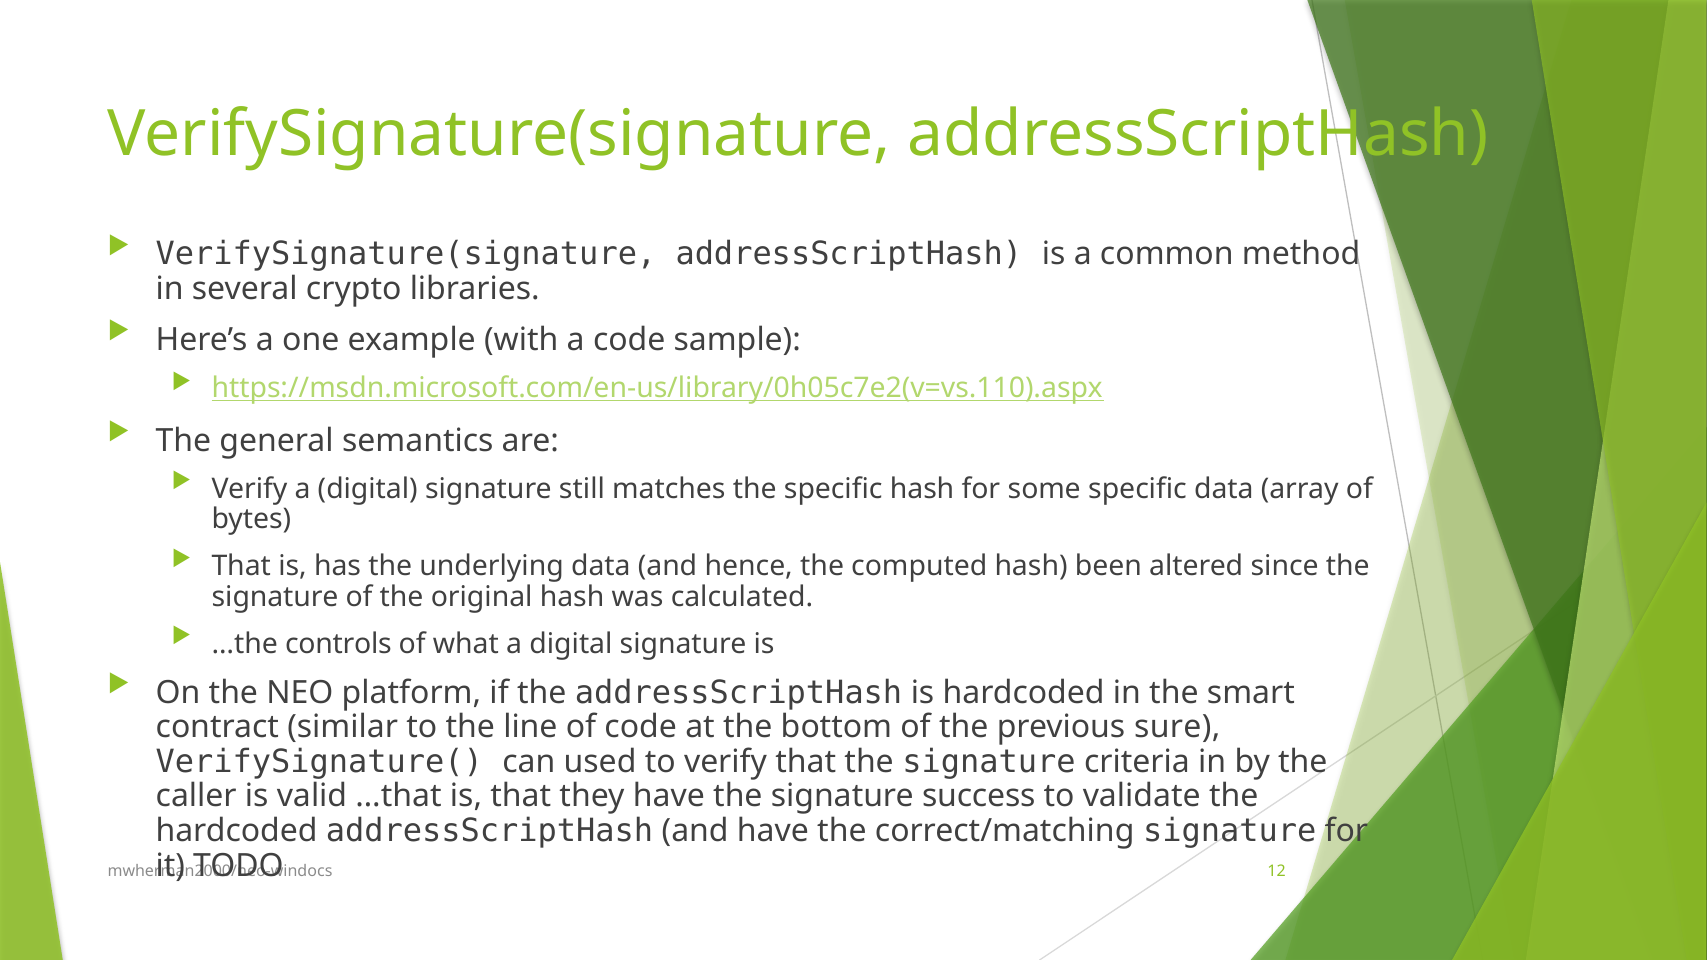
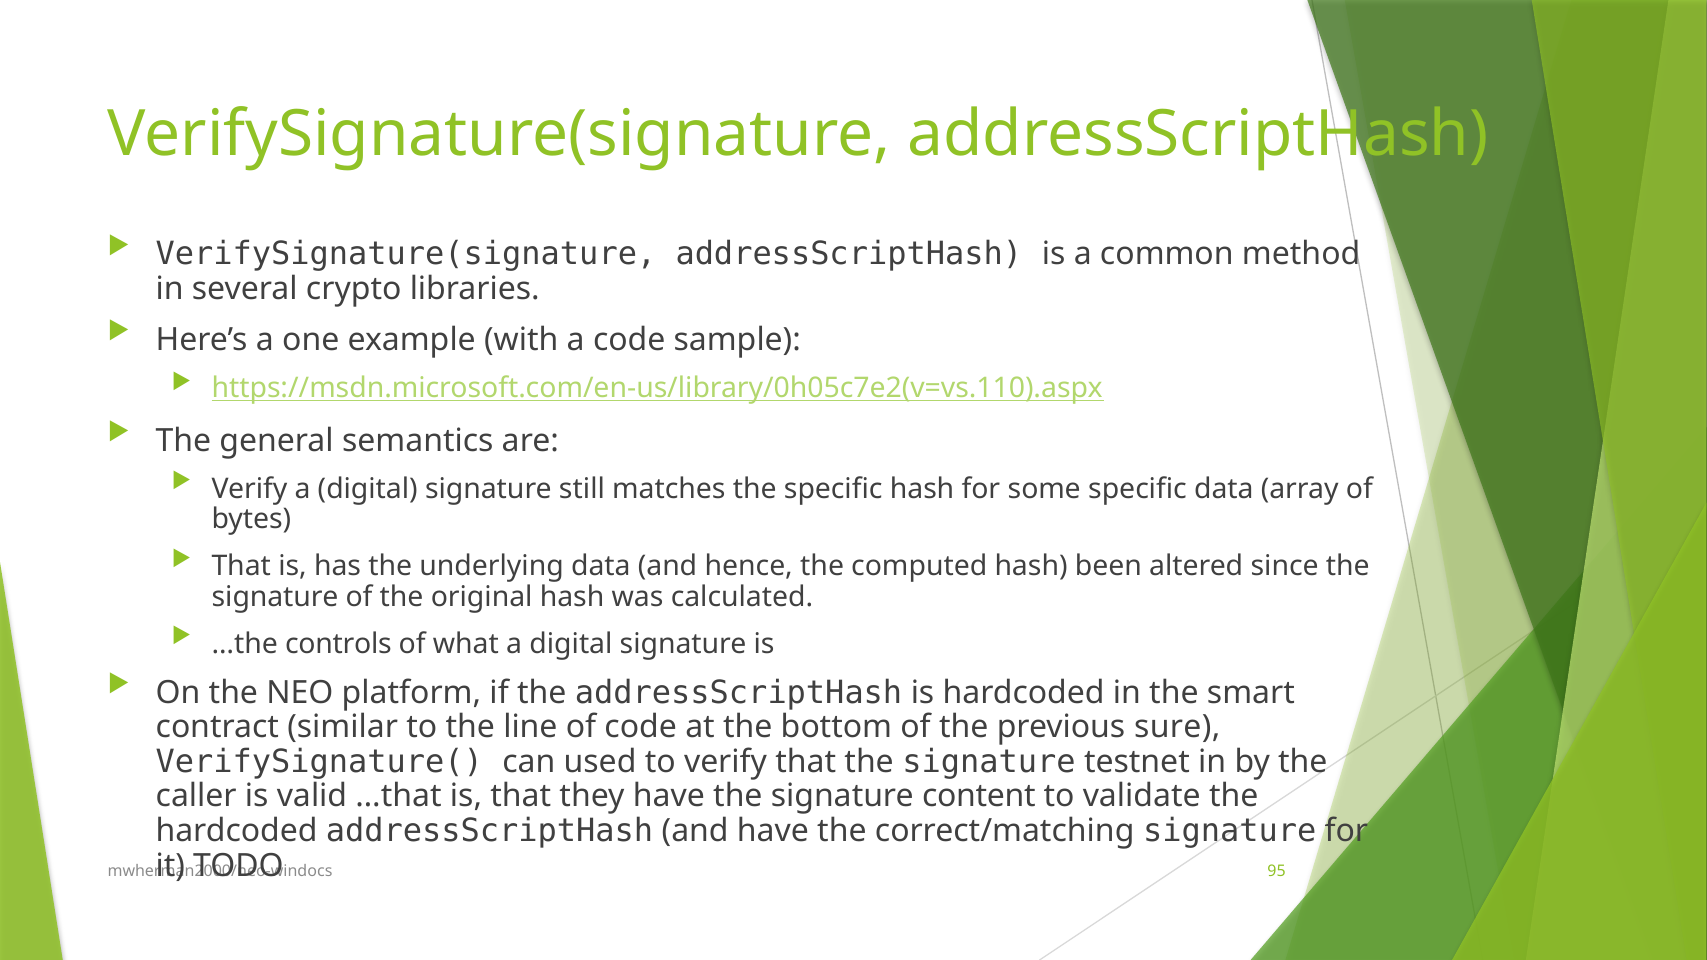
criteria: criteria -> testnet
success: success -> content
12: 12 -> 95
